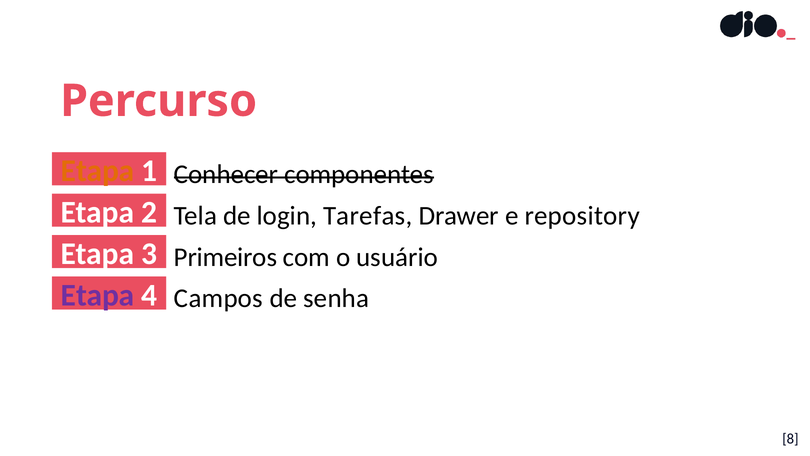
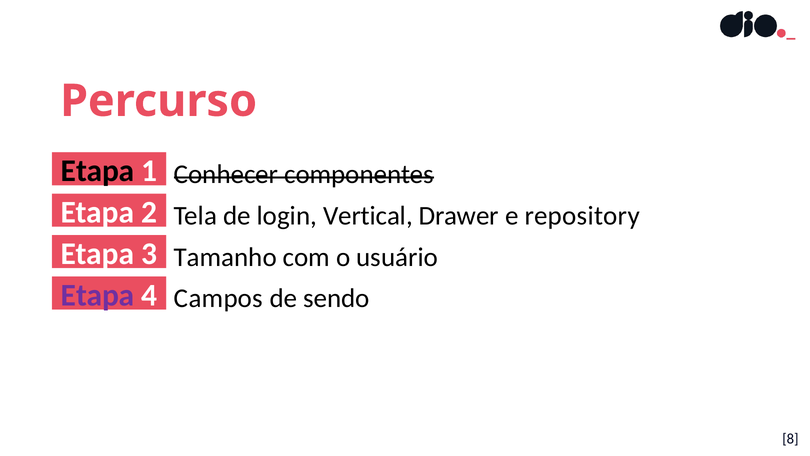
Etapa at (98, 171) colour: orange -> black
Tarefas: Tarefas -> Vertical
Primeiros: Primeiros -> Tamanho
senha: senha -> sendo
